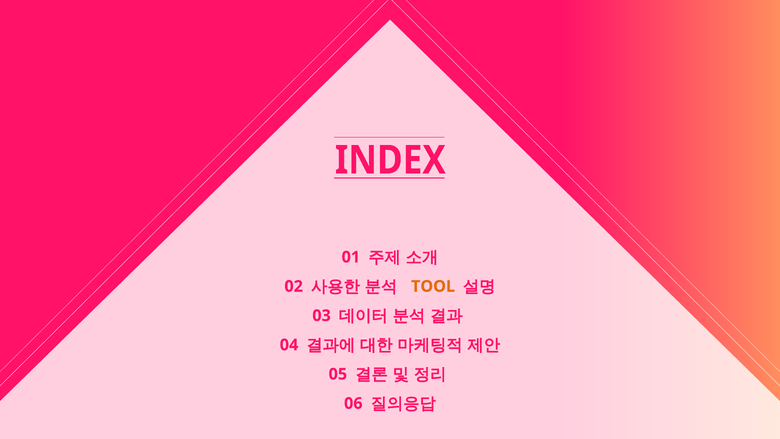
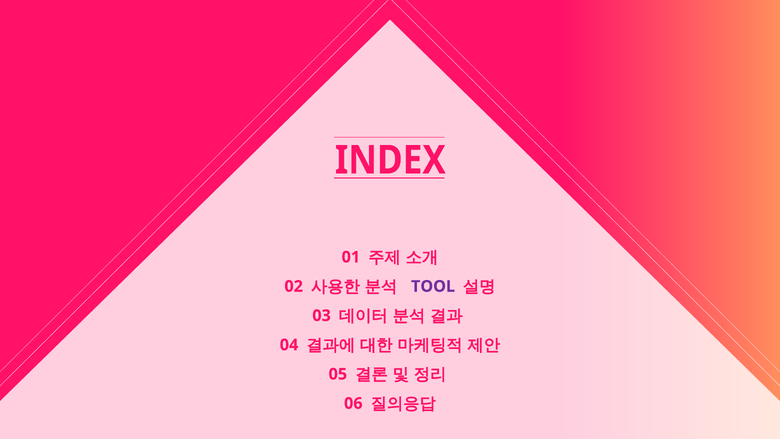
TOOL colour: orange -> purple
